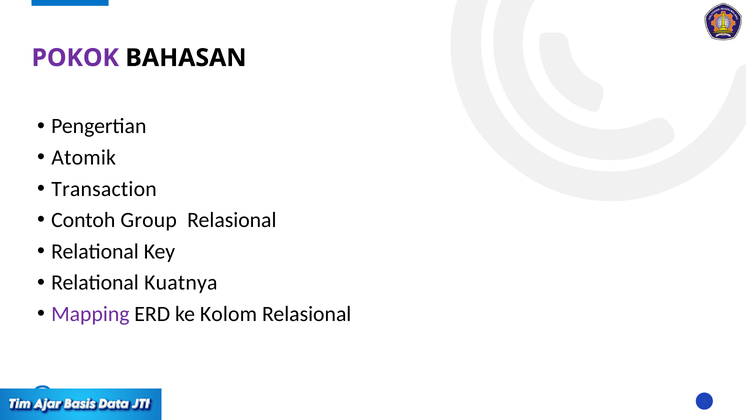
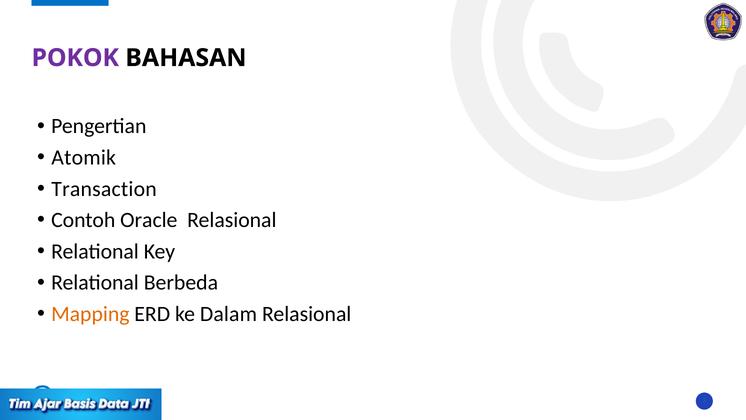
Group: Group -> Oracle
Kuatnya: Kuatnya -> Berbeda
Mapping colour: purple -> orange
Kolom: Kolom -> Dalam
